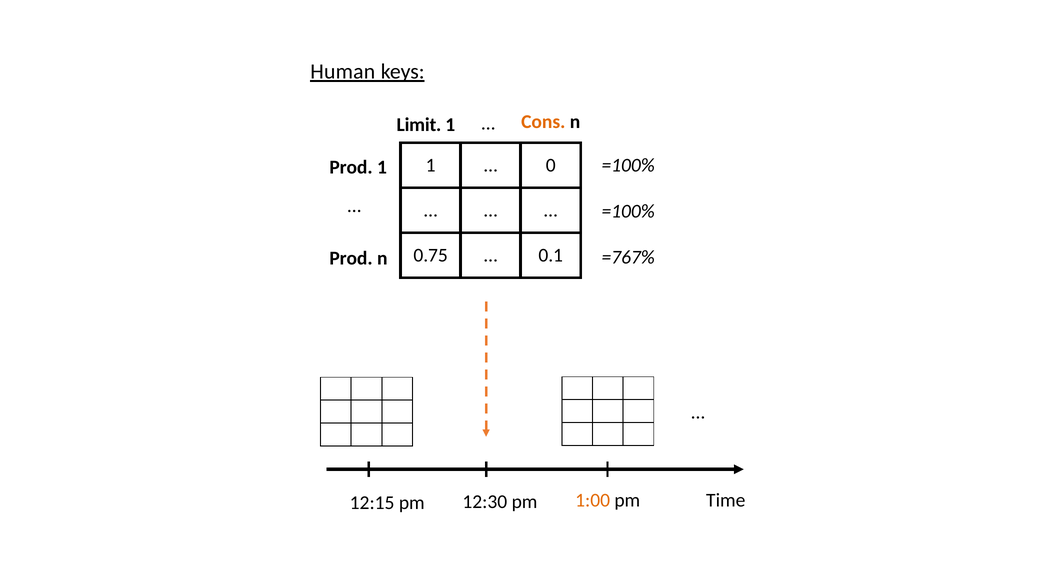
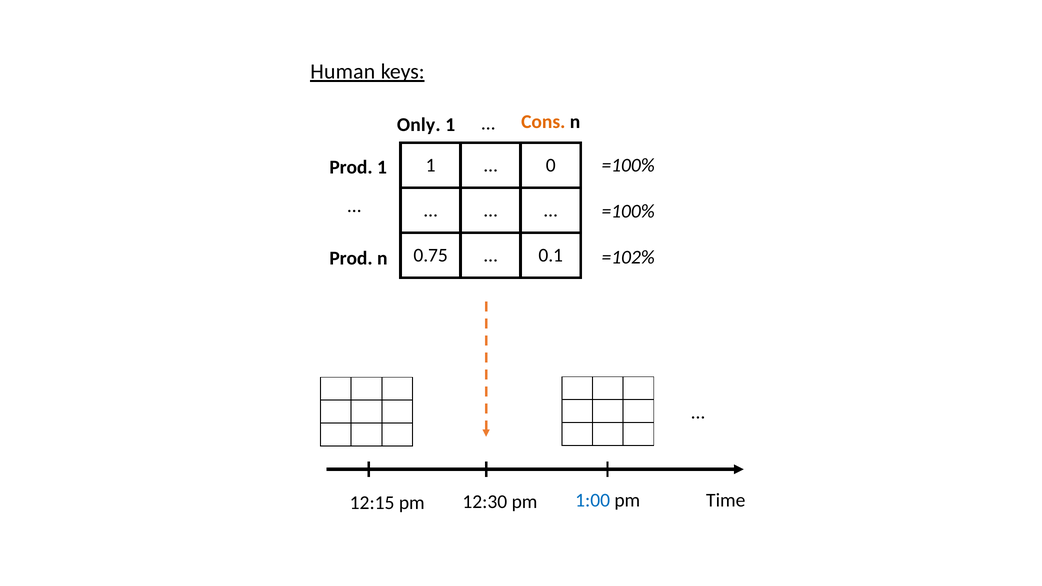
Limit: Limit -> Only
=767%: =767% -> =102%
1:00 colour: orange -> blue
